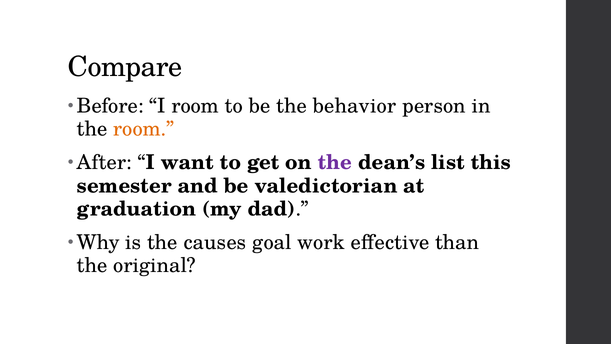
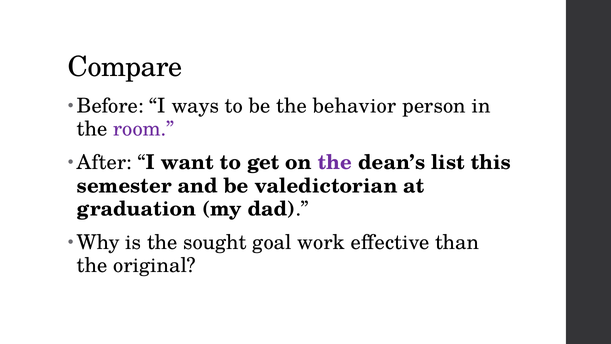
I room: room -> ways
room at (144, 129) colour: orange -> purple
causes: causes -> sought
